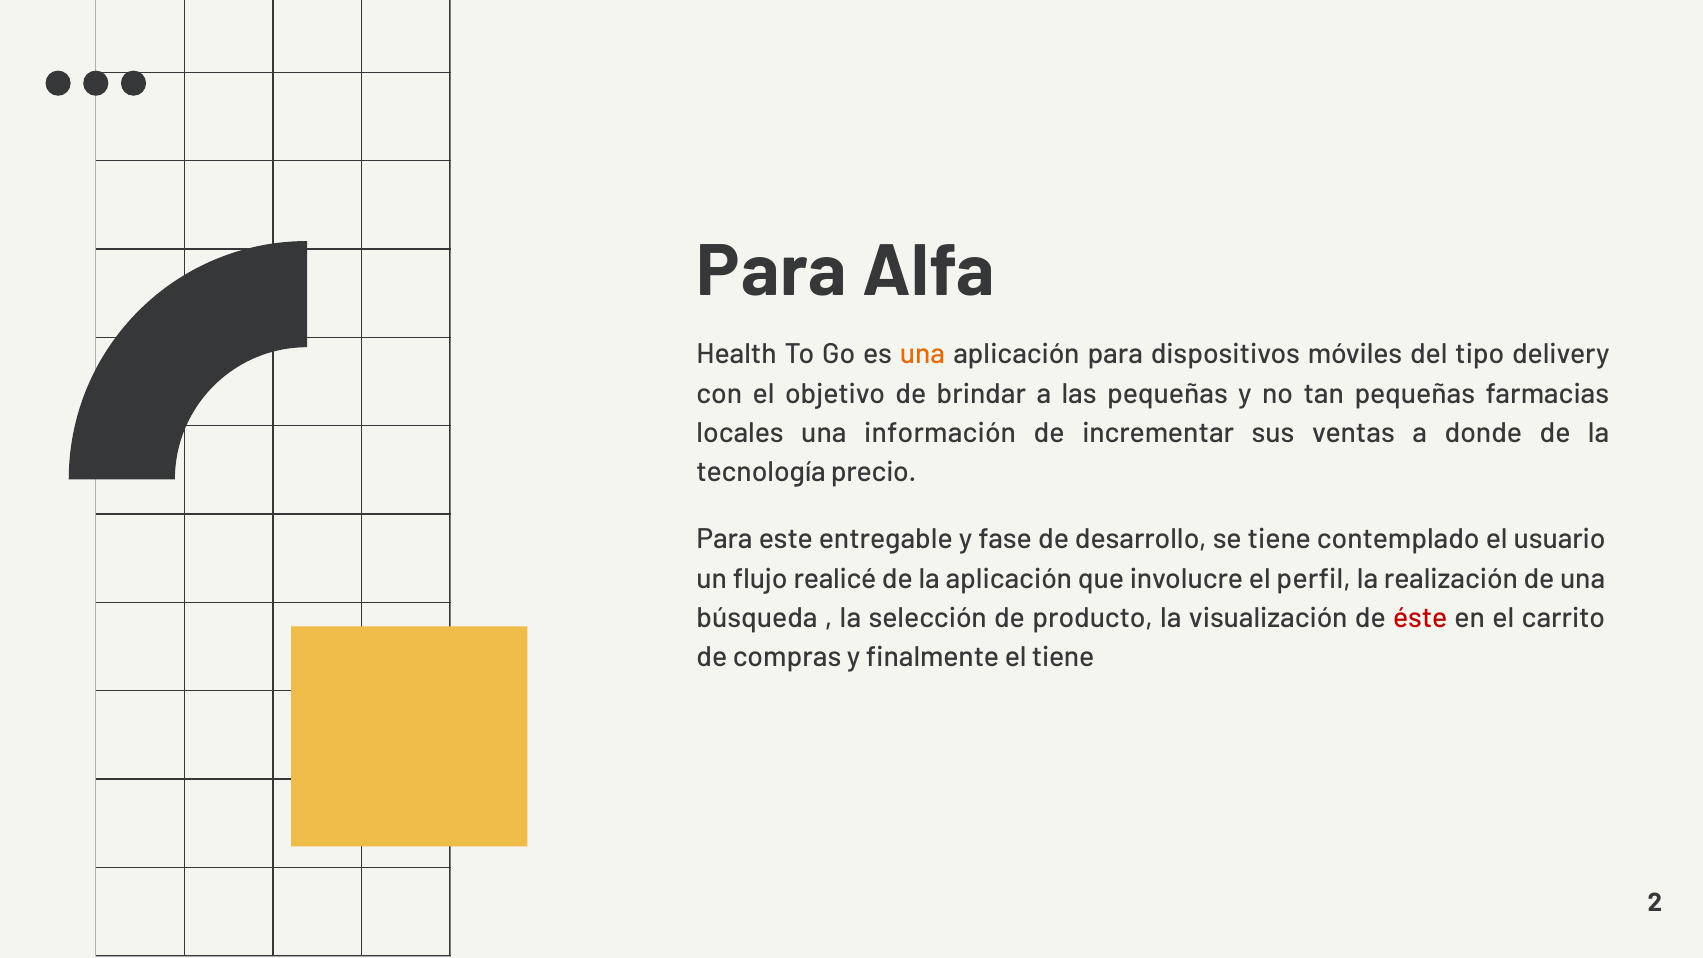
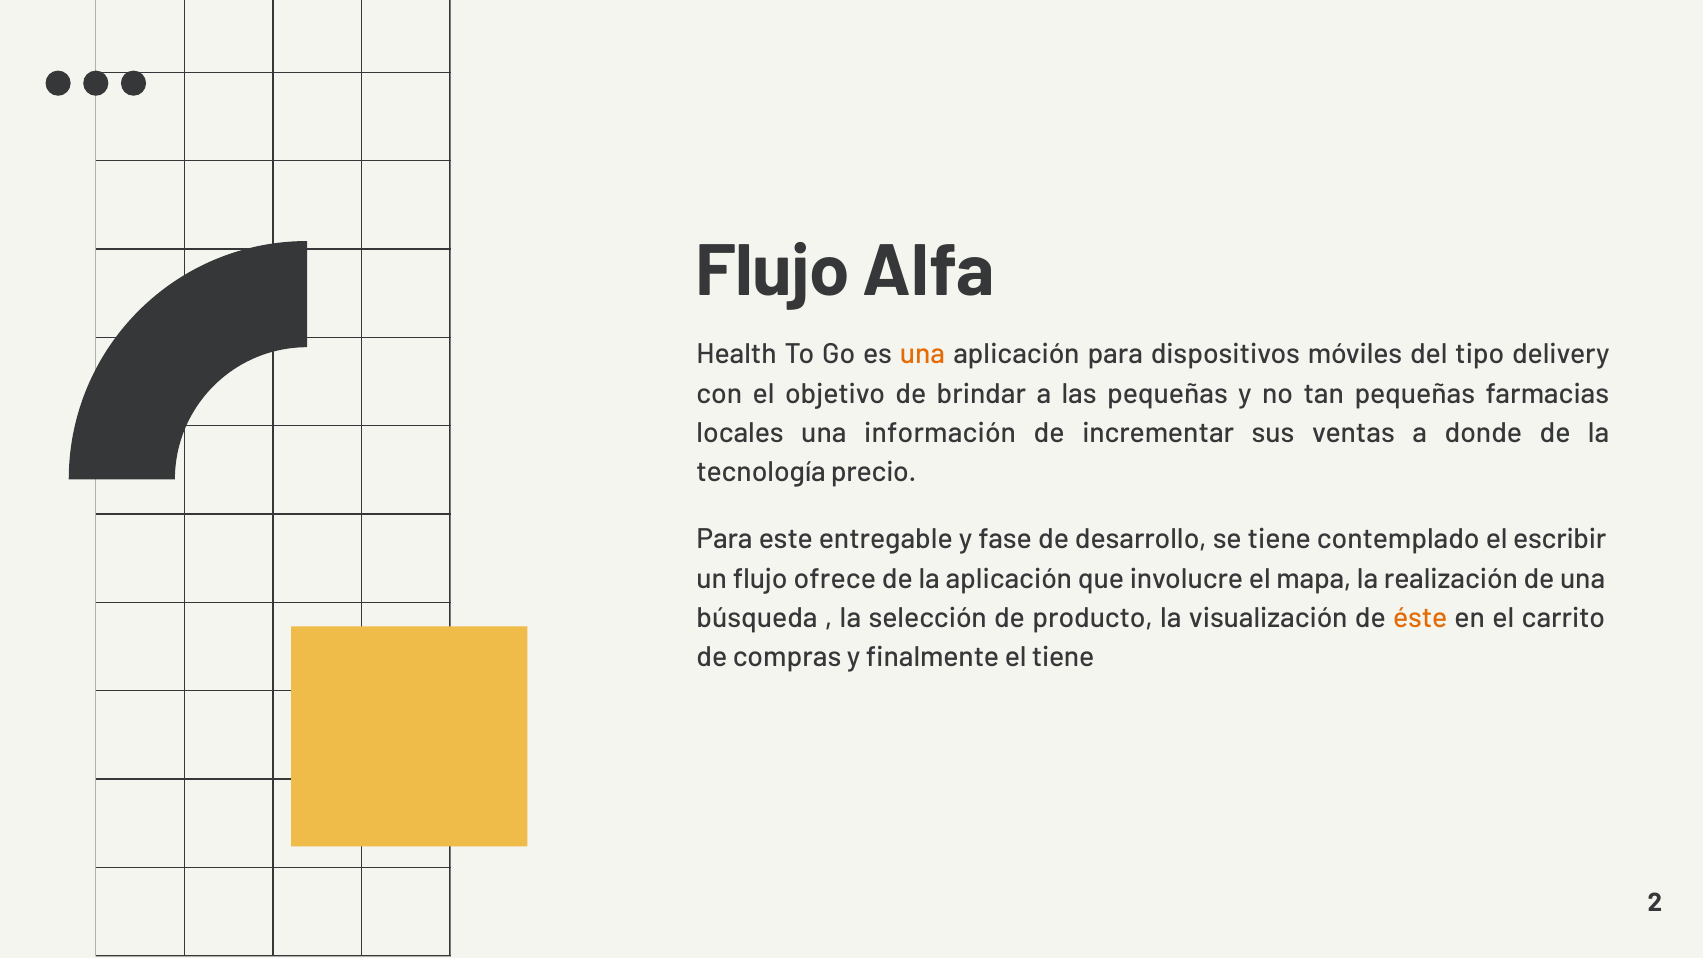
Para at (772, 272): Para -> Flujo
usuario: usuario -> escribir
realicé: realicé -> ofrece
perfil: perfil -> mapa
éste colour: red -> orange
